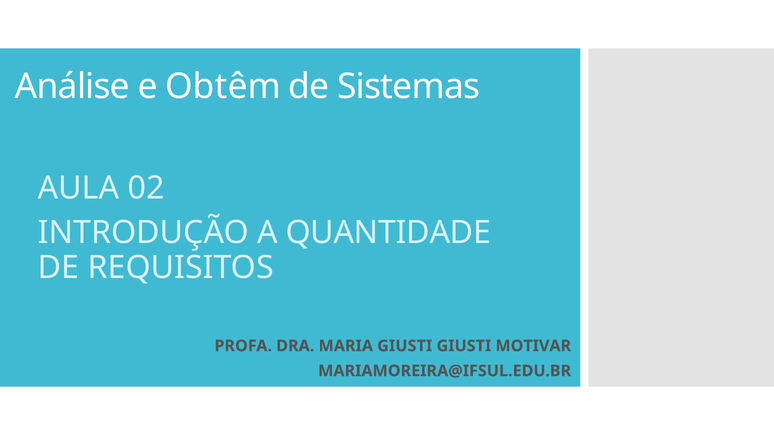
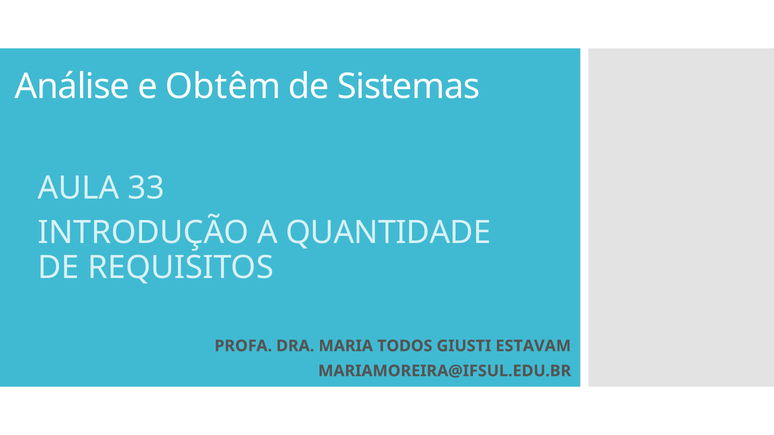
02: 02 -> 33
MARIA GIUSTI: GIUSTI -> TODOS
MOTIVAR: MOTIVAR -> ESTAVAM
